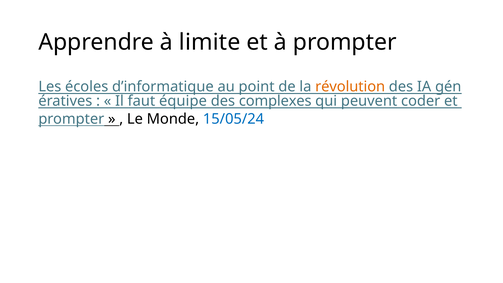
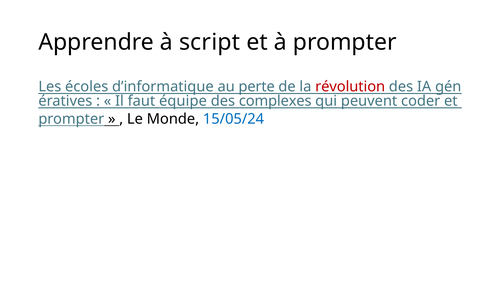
limite: limite -> script
point: point -> perte
révolution colour: orange -> red
